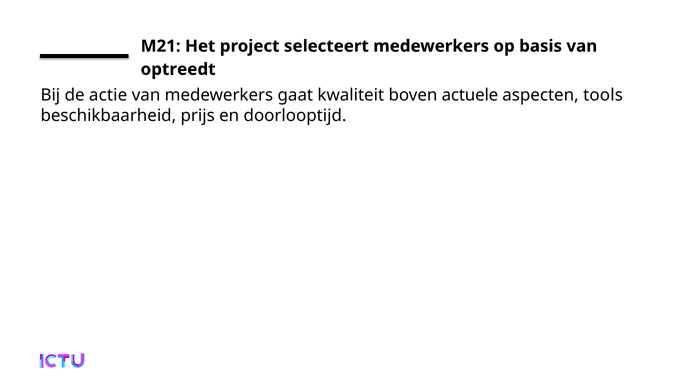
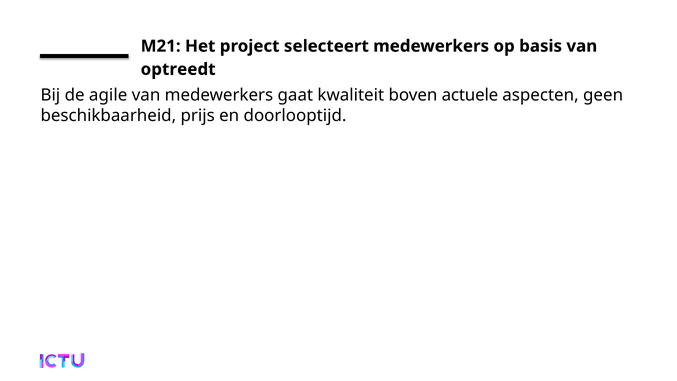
actie: actie -> agile
tools: tools -> geen
